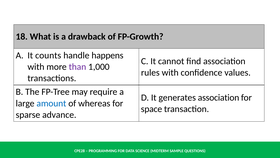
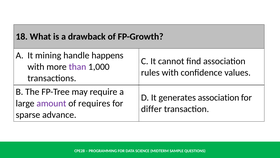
counts: counts -> mining
amount colour: blue -> purple
whereas: whereas -> requires
space: space -> differ
